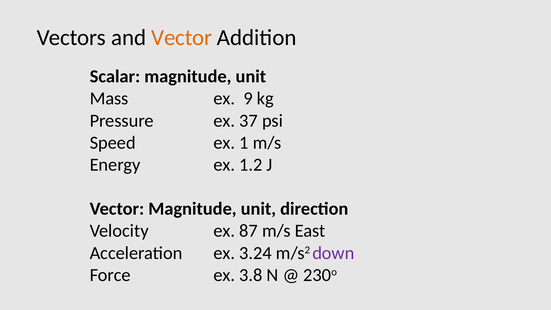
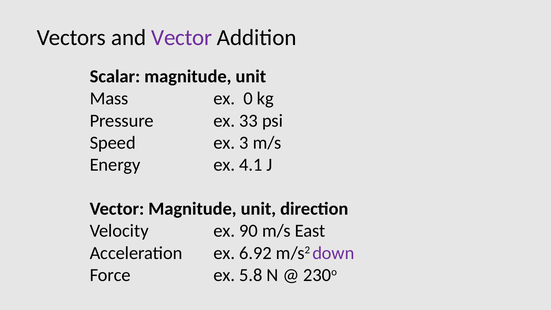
Vector at (182, 37) colour: orange -> purple
9: 9 -> 0
37: 37 -> 33
1: 1 -> 3
1.2: 1.2 -> 4.1
87: 87 -> 90
3.24: 3.24 -> 6.92
3.8: 3.8 -> 5.8
